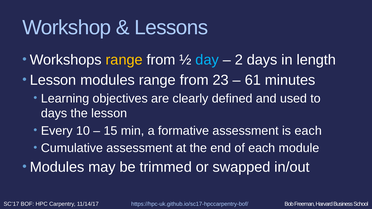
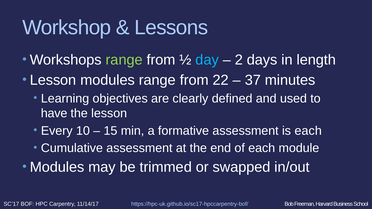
range at (124, 60) colour: yellow -> light green
23: 23 -> 22
61: 61 -> 37
days at (54, 113): days -> have
